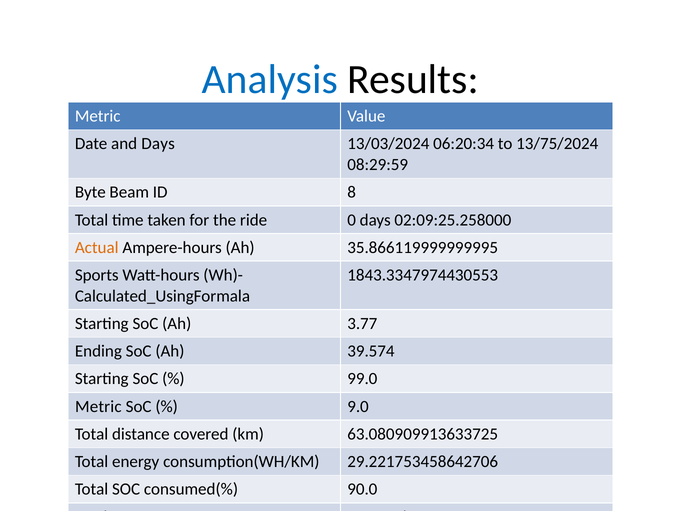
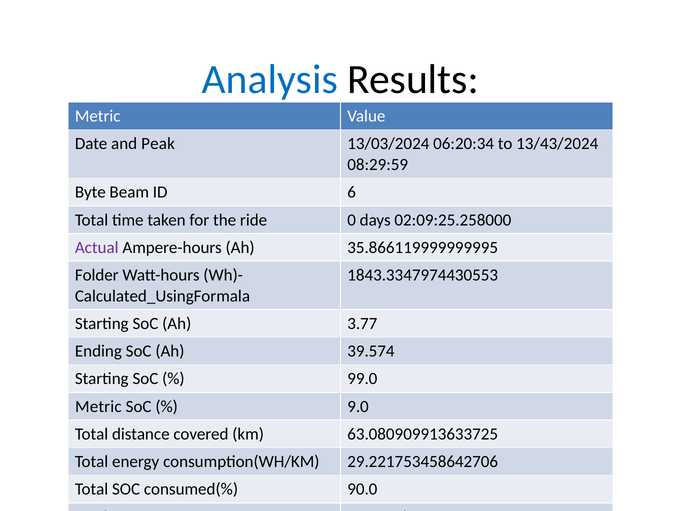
and Days: Days -> Peak
13/75/2024: 13/75/2024 -> 13/43/2024
8: 8 -> 6
Actual colour: orange -> purple
Sports at (97, 275): Sports -> Folder
